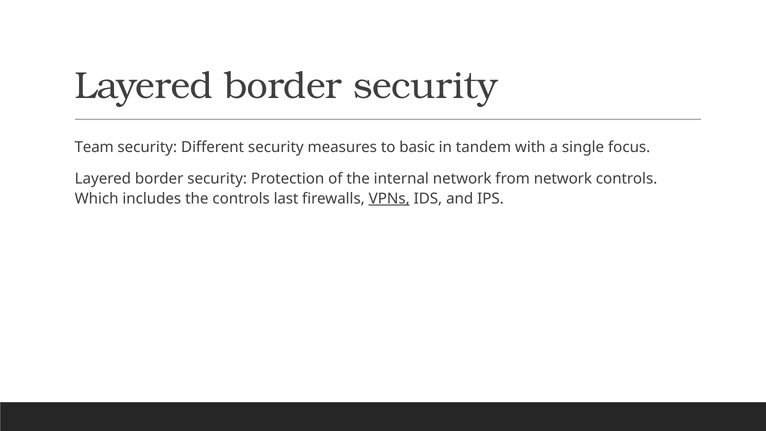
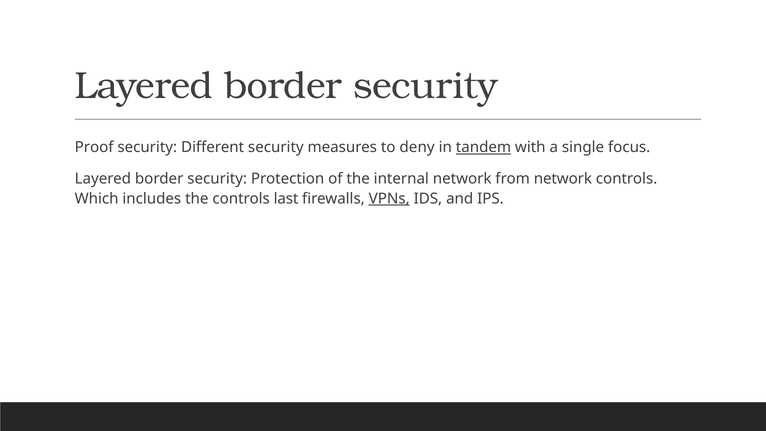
Team: Team -> Proof
basic: basic -> deny
tandem underline: none -> present
